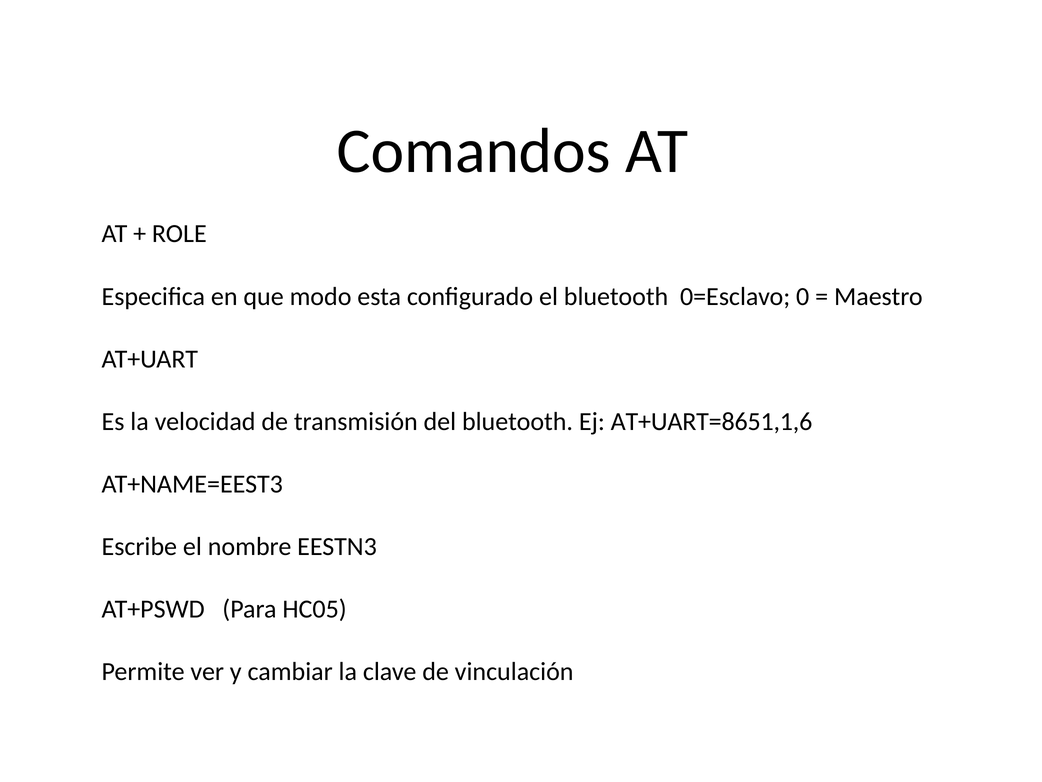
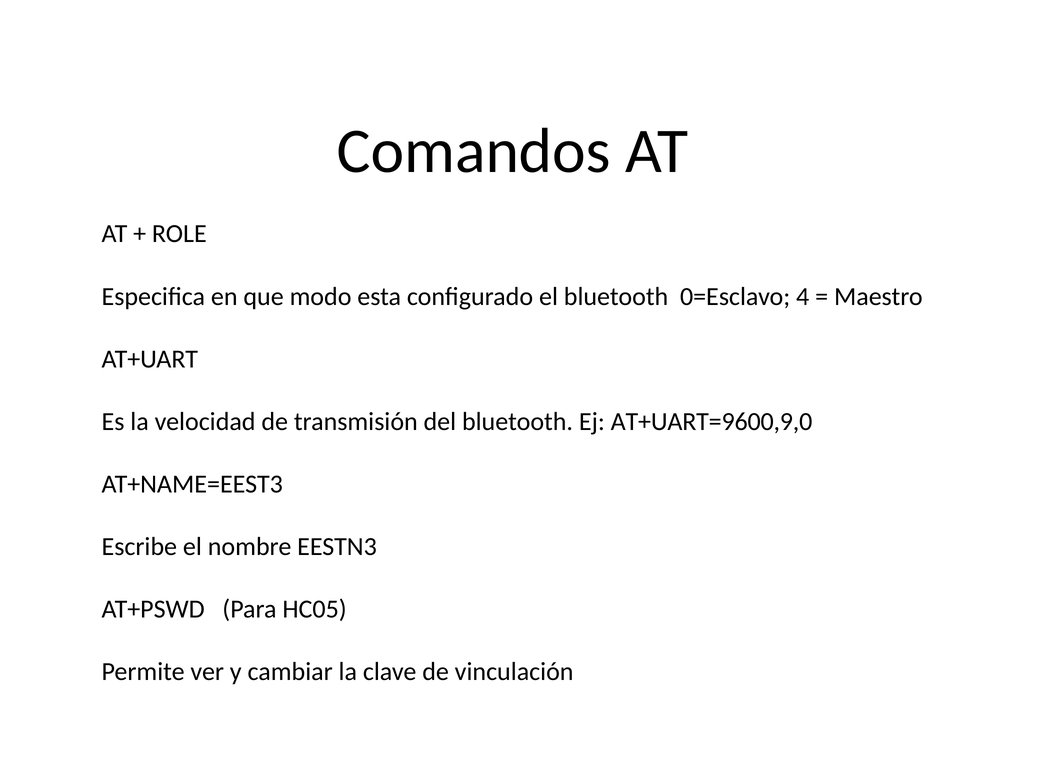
0: 0 -> 4
AT+UART=8651,1,6: AT+UART=8651,1,6 -> AT+UART=9600,9,0
